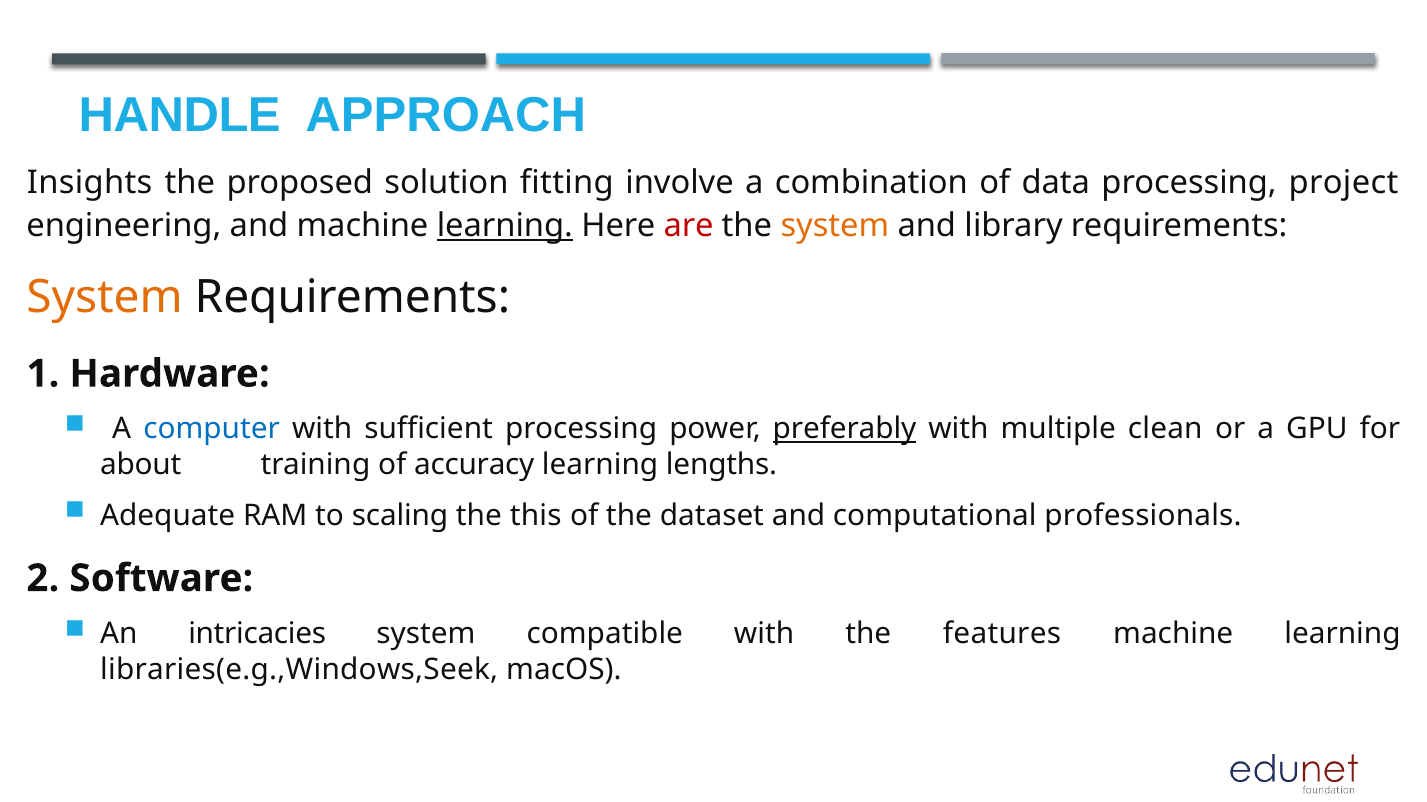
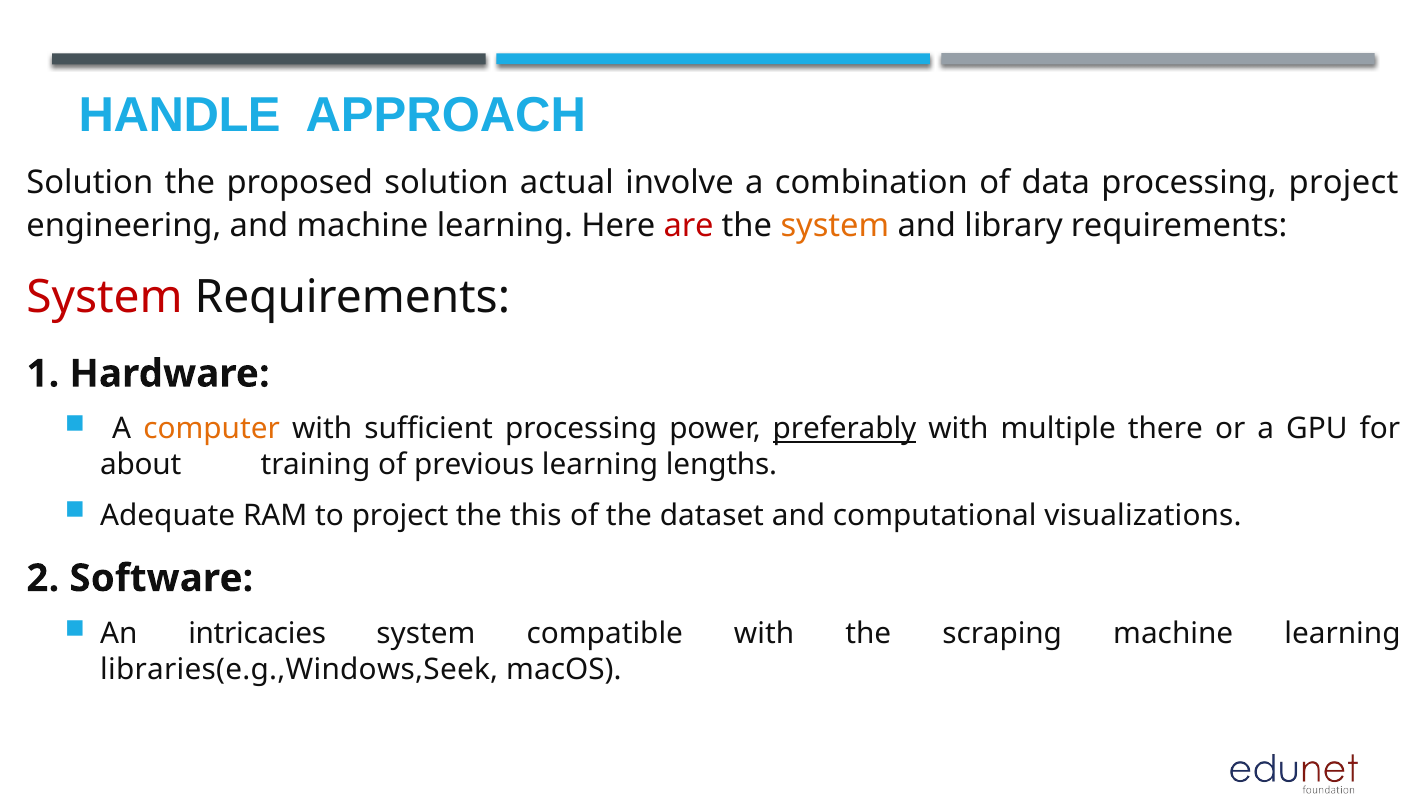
Insights at (90, 183): Insights -> Solution
fitting: fitting -> actual
learning at (505, 226) underline: present -> none
System at (105, 298) colour: orange -> red
computer colour: blue -> orange
clean: clean -> there
accuracy: accuracy -> previous
to scaling: scaling -> project
professionals: professionals -> visualizations
features: features -> scraping
